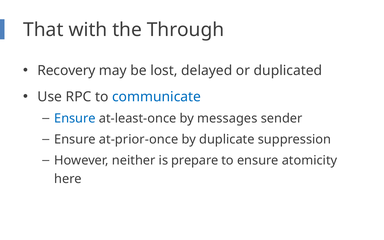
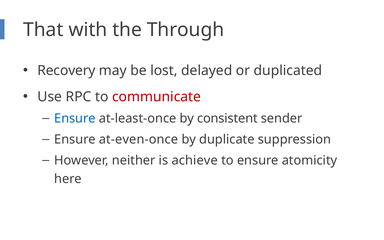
communicate colour: blue -> red
messages: messages -> consistent
at-prior-once: at-prior-once -> at-even-once
prepare: prepare -> achieve
